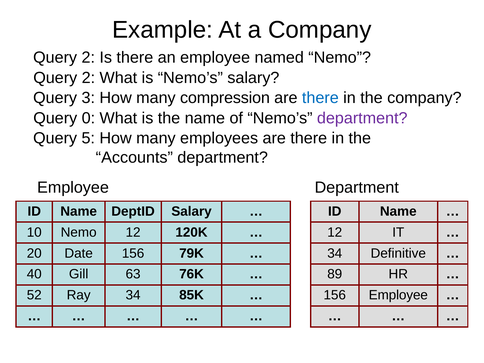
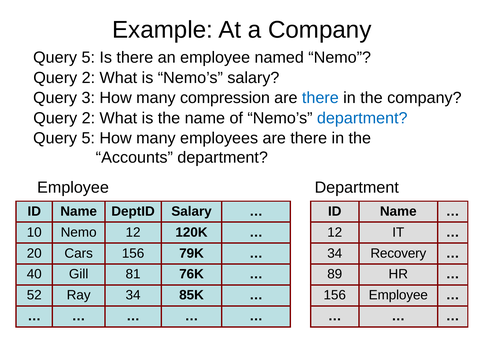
2 at (88, 58): 2 -> 5
0 at (88, 118): 0 -> 2
department at (362, 118) colour: purple -> blue
Date: Date -> Cars
Definitive: Definitive -> Recovery
63: 63 -> 81
